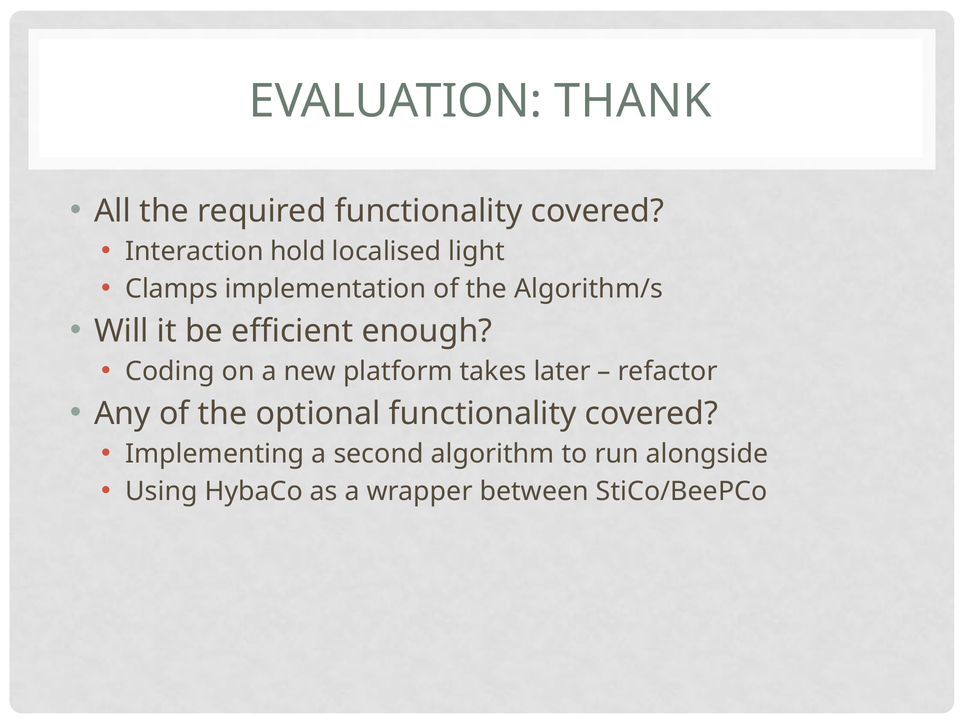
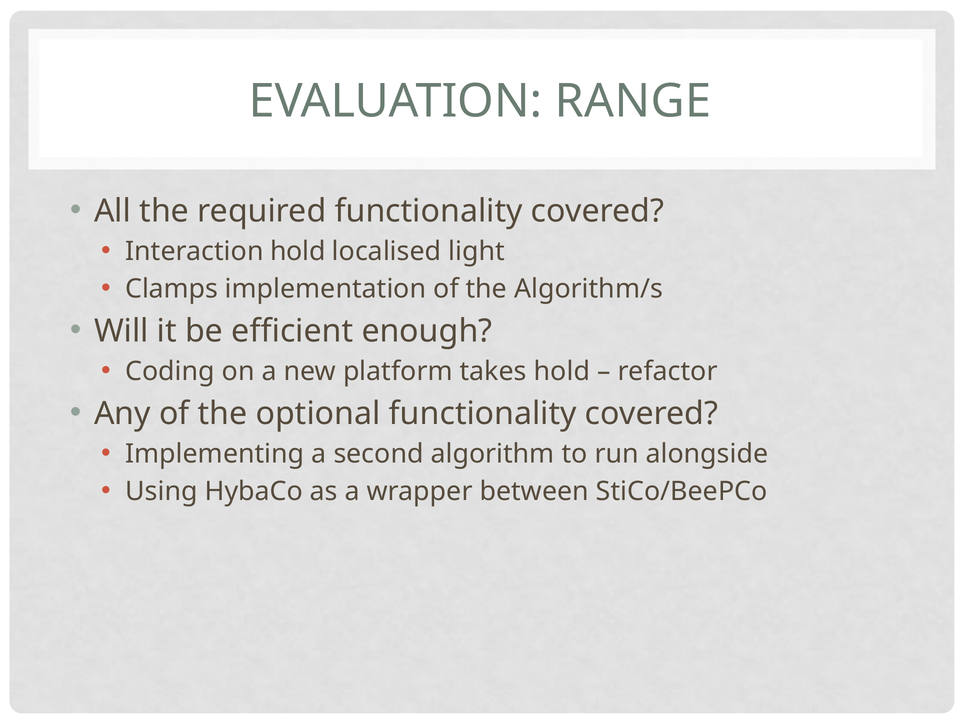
THANK: THANK -> RANGE
takes later: later -> hold
